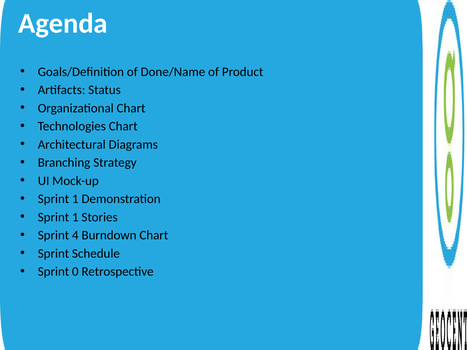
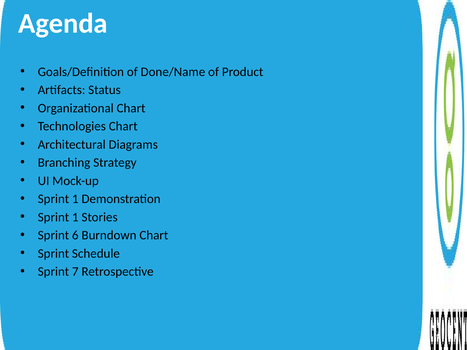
4: 4 -> 6
0: 0 -> 7
